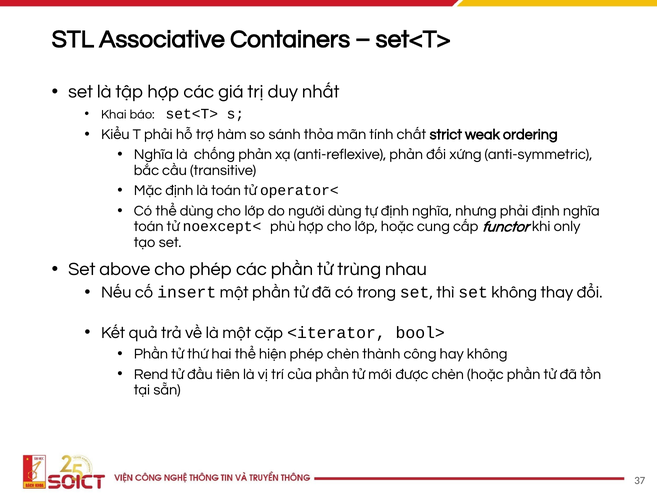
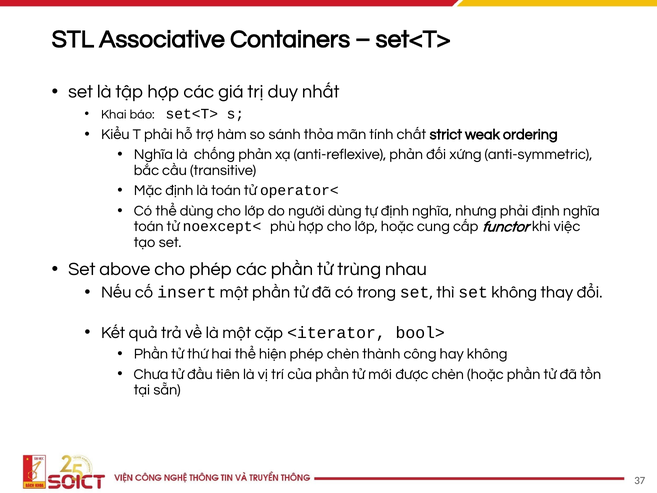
only: only -> việc
Rend: Rend -> Chưa
